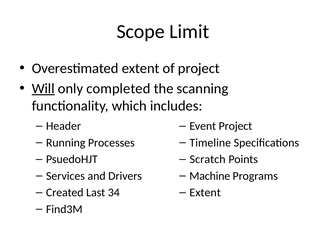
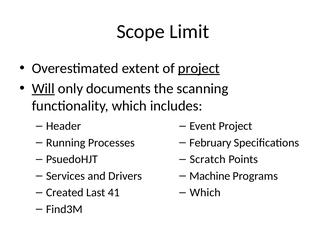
project at (199, 68) underline: none -> present
completed: completed -> documents
Timeline: Timeline -> February
34: 34 -> 41
Extent at (205, 193): Extent -> Which
